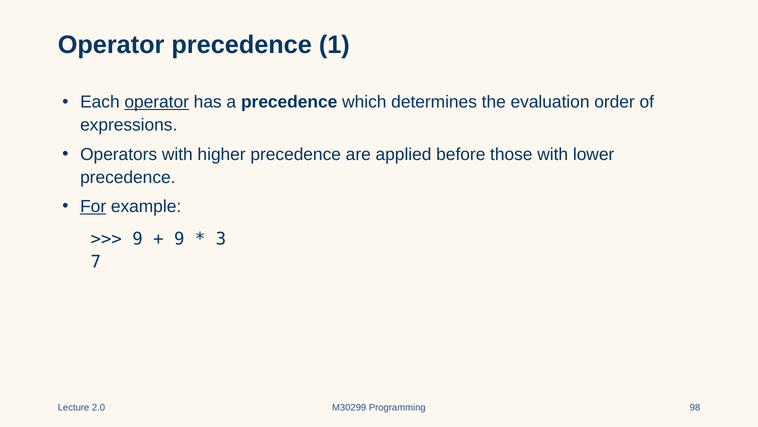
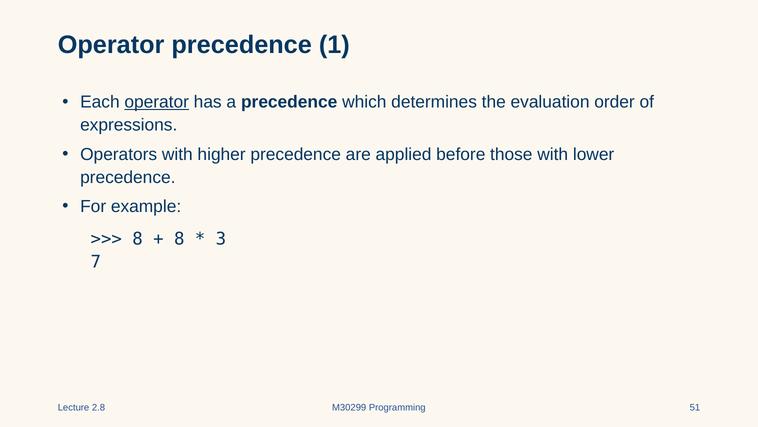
For underline: present -> none
9 at (137, 239): 9 -> 8
9 at (179, 239): 9 -> 8
2.0: 2.0 -> 2.8
98: 98 -> 51
